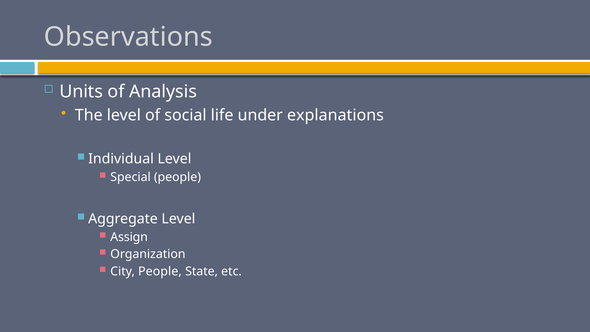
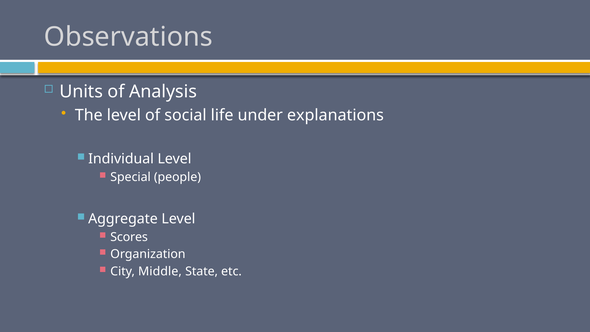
Assign: Assign -> Scores
City People: People -> Middle
